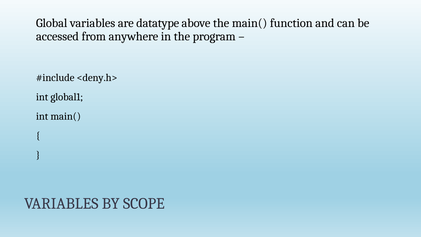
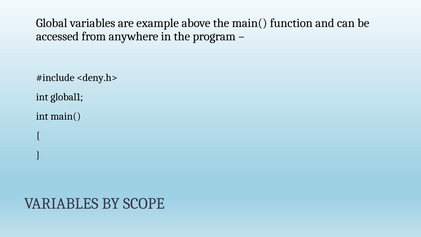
datatype: datatype -> example
